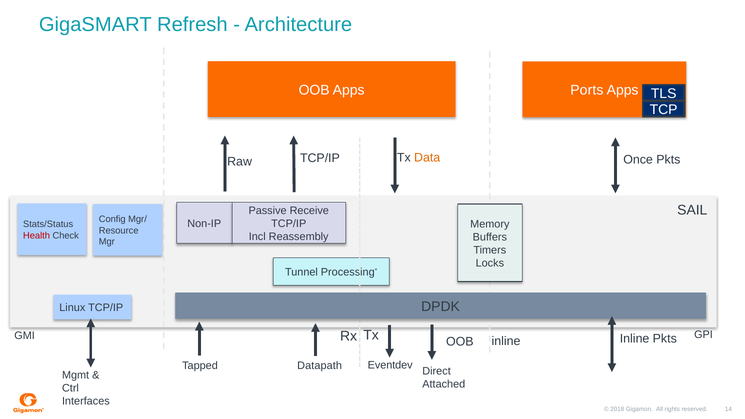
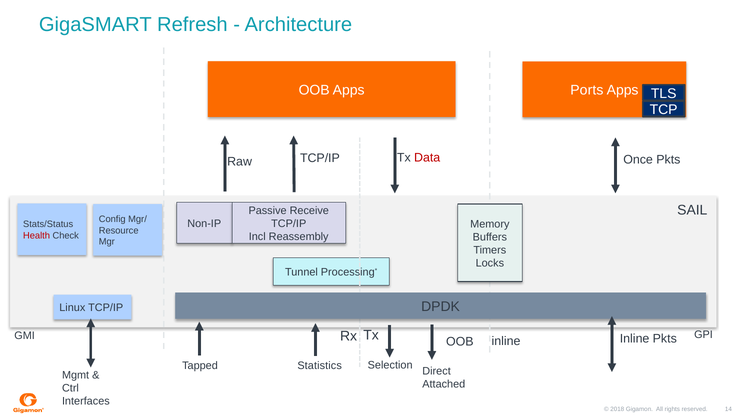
Data colour: orange -> red
Eventdev: Eventdev -> Selection
Datapath: Datapath -> Statistics
